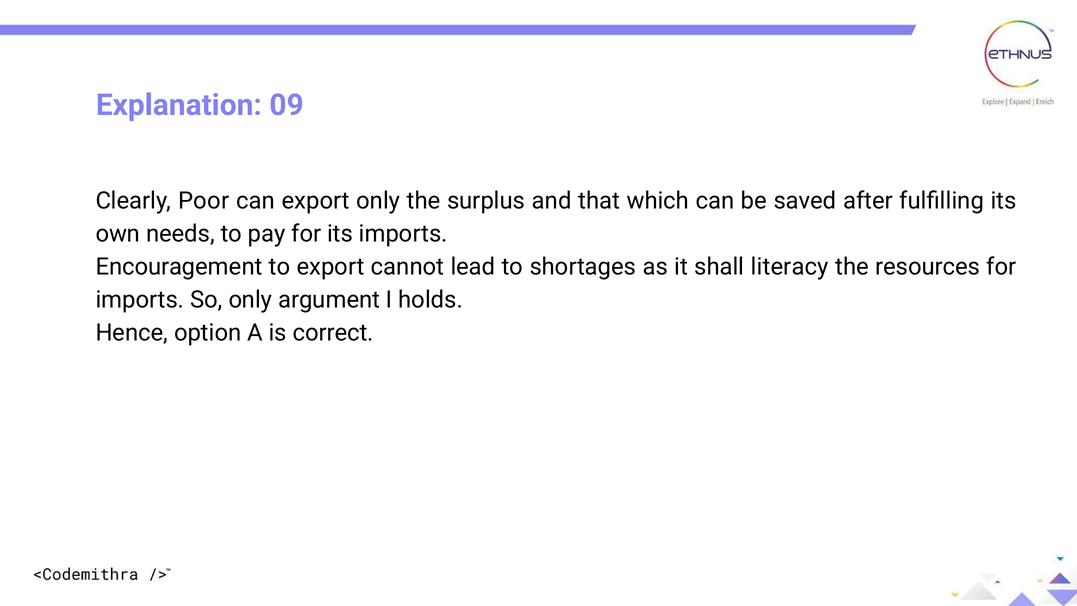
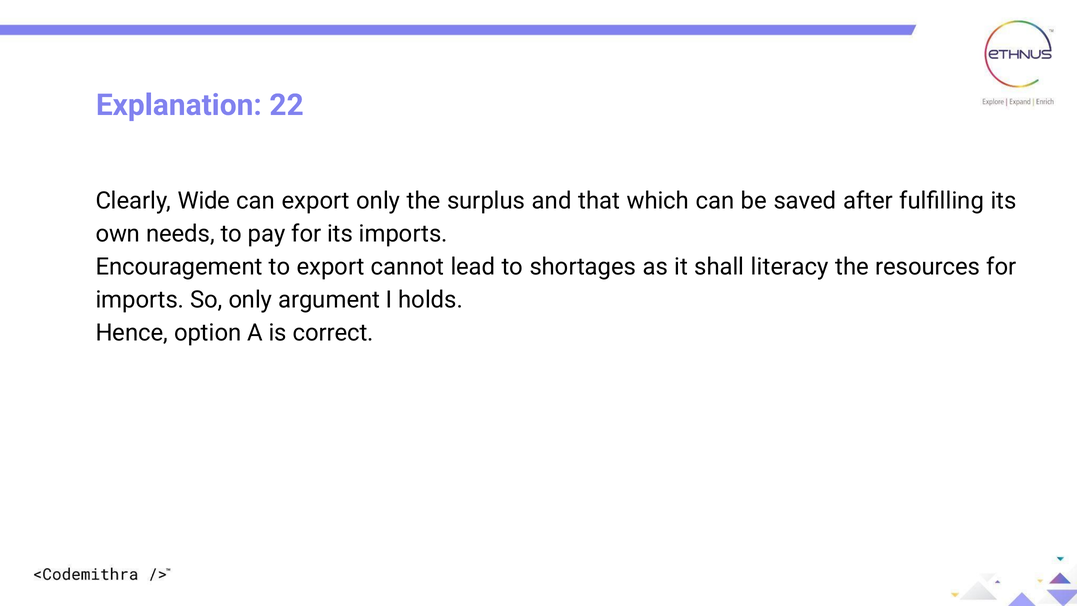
09: 09 -> 22
Poor: Poor -> Wide
